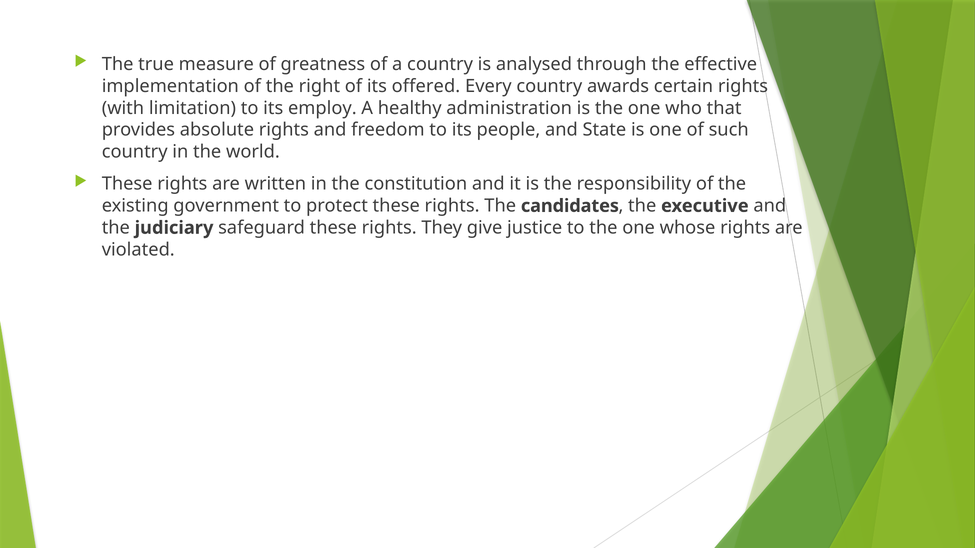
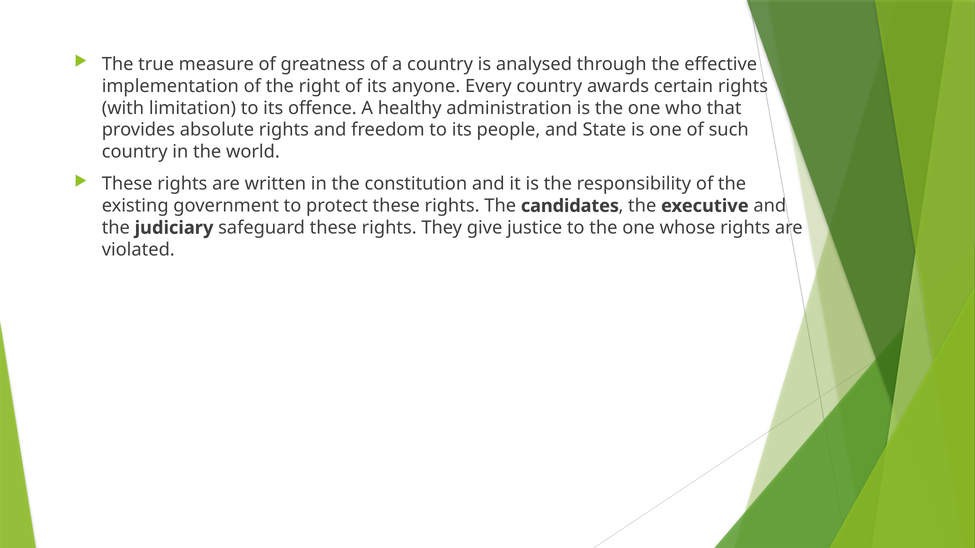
offered: offered -> anyone
employ: employ -> offence
